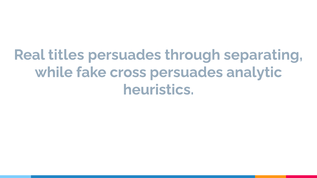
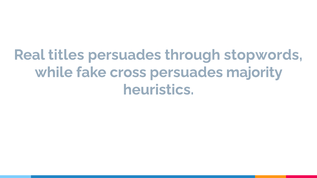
separating: separating -> stopwords
analytic: analytic -> majority
